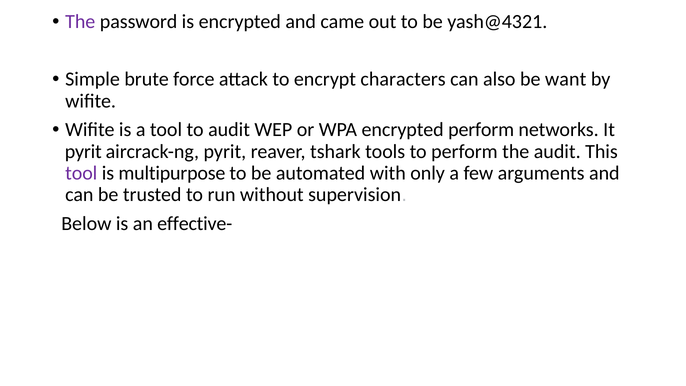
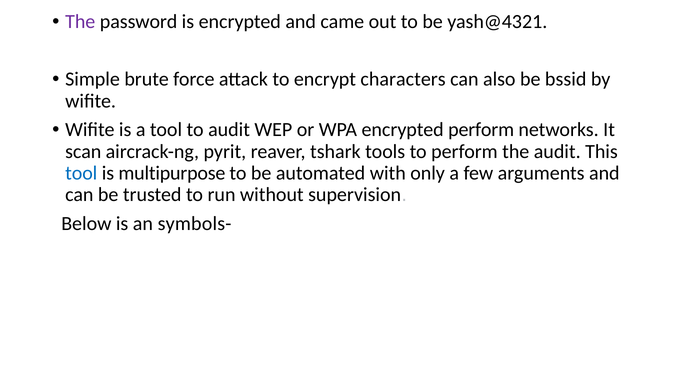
want: want -> bssid
pyrit at (83, 151): pyrit -> scan
tool at (81, 173) colour: purple -> blue
effective-: effective- -> symbols-
